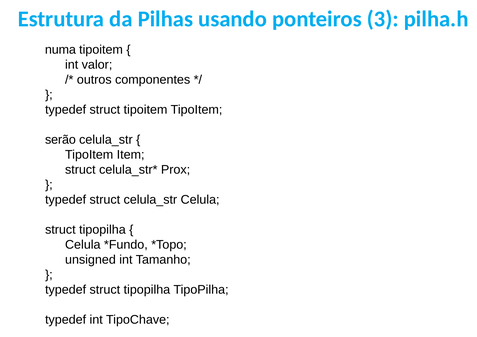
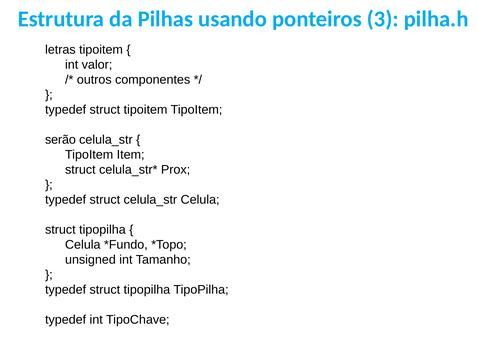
numa: numa -> letras
